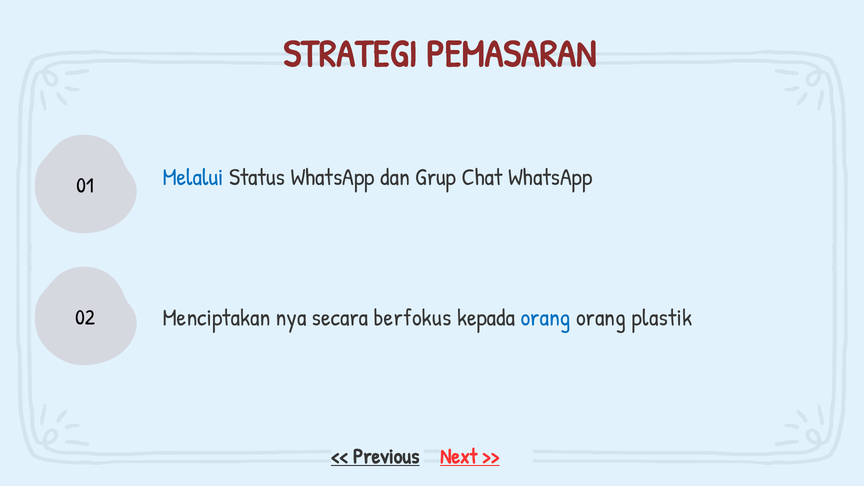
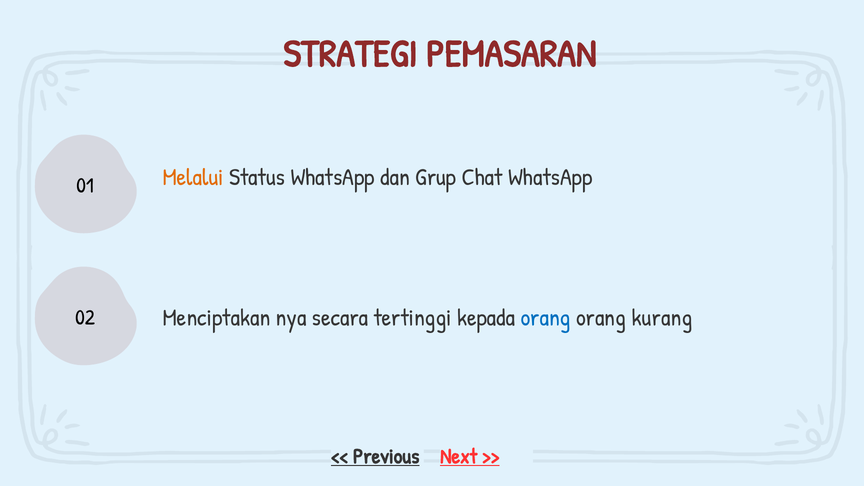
Melalui colour: blue -> orange
berfokus: berfokus -> tertinggi
plastik: plastik -> kurang
